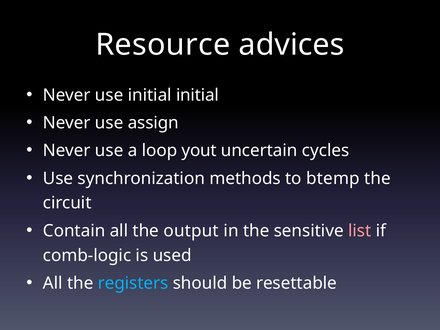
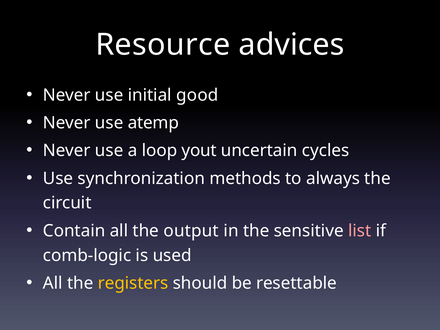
initial initial: initial -> good
assign: assign -> atemp
btemp: btemp -> always
registers colour: light blue -> yellow
